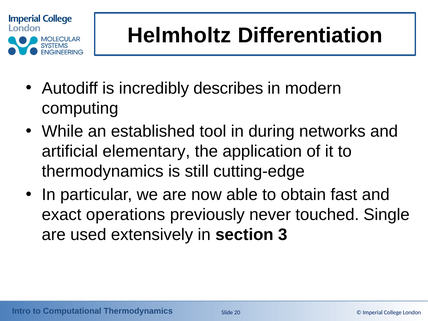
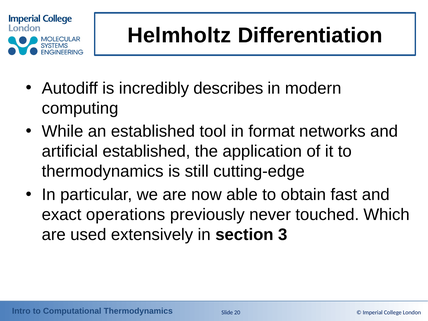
during: during -> format
artificial elementary: elementary -> established
Single: Single -> Which
